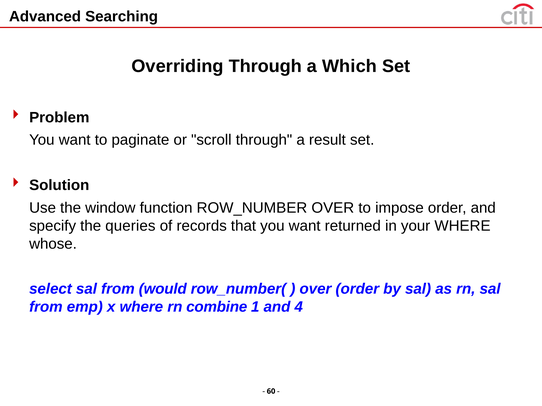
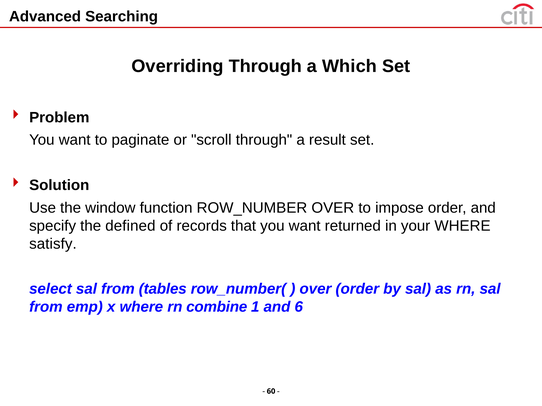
queries: queries -> defined
whose: whose -> satisfy
would: would -> tables
4: 4 -> 6
